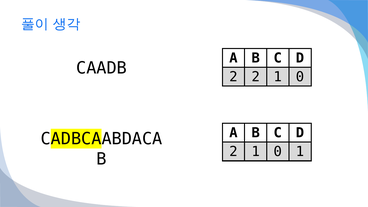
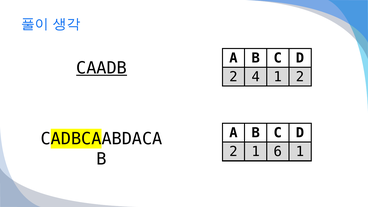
CAADB underline: none -> present
2 2: 2 -> 4
0 at (300, 77): 0 -> 2
0 at (278, 152): 0 -> 6
